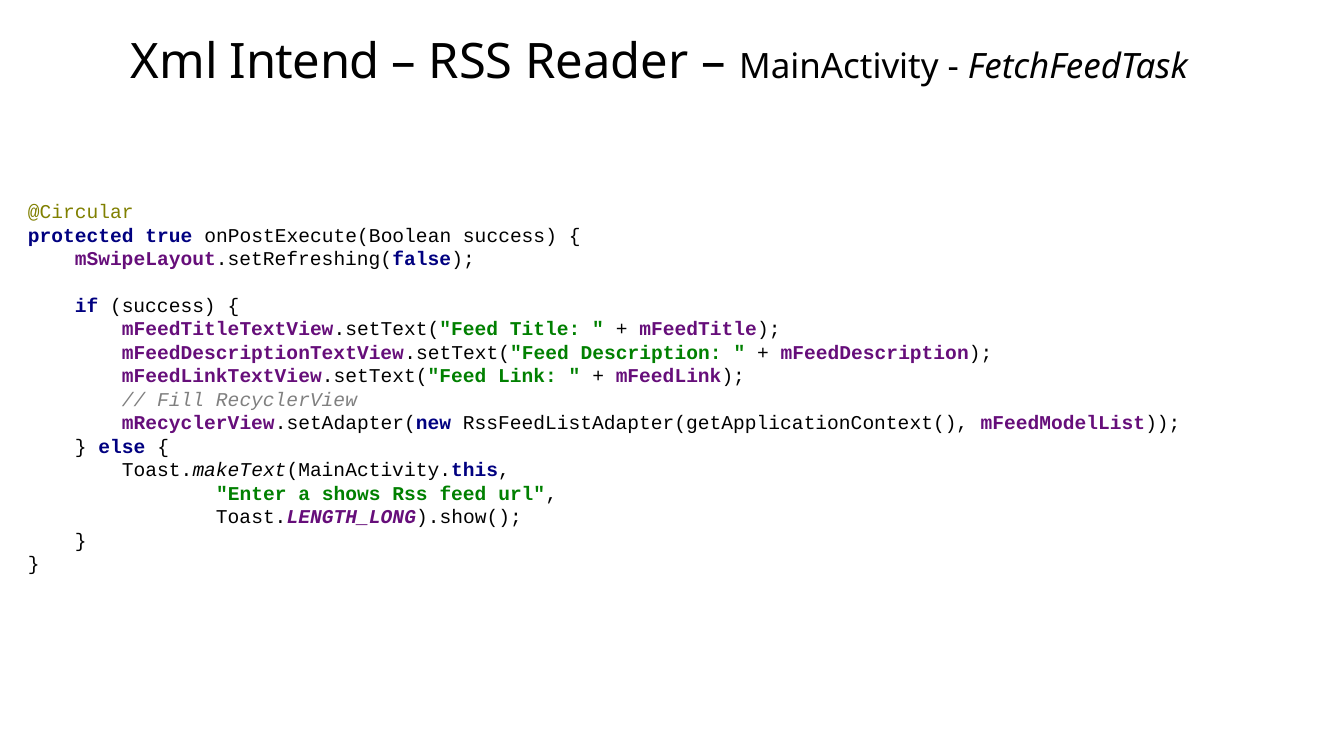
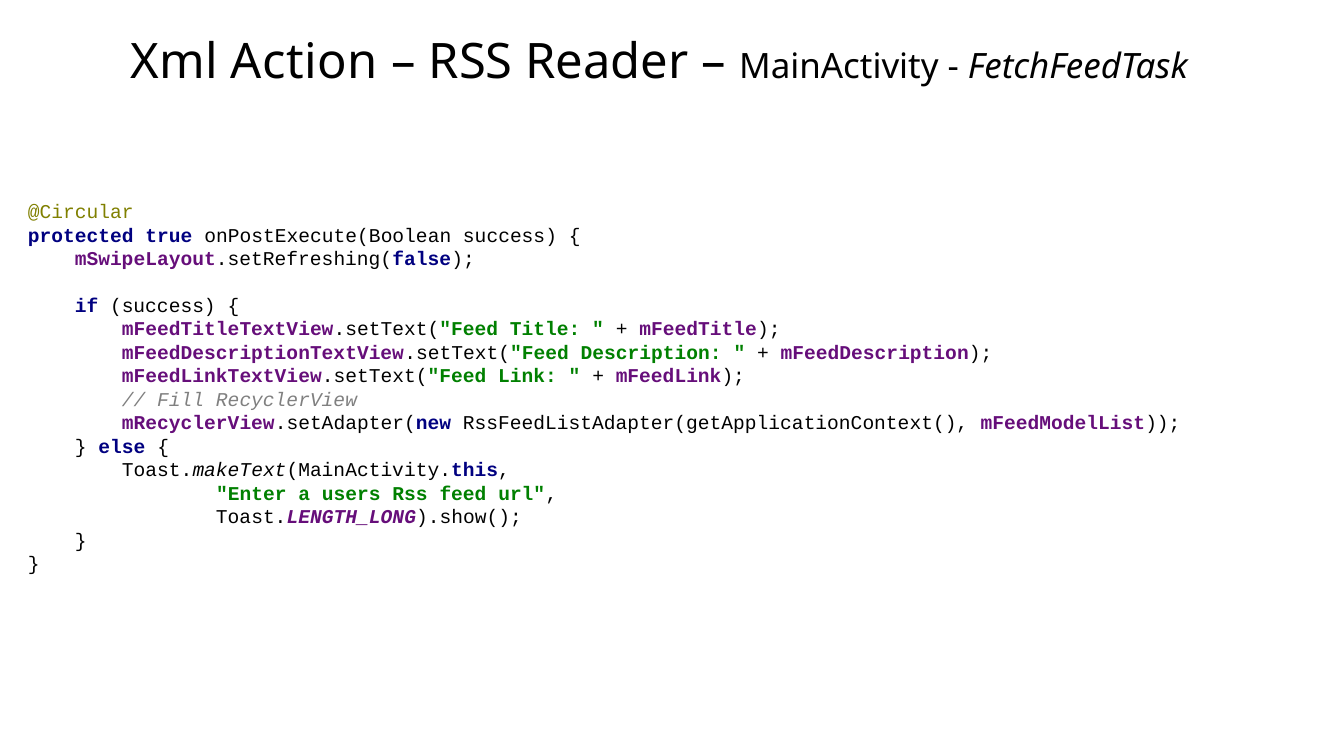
Intend: Intend -> Action
shows: shows -> users
